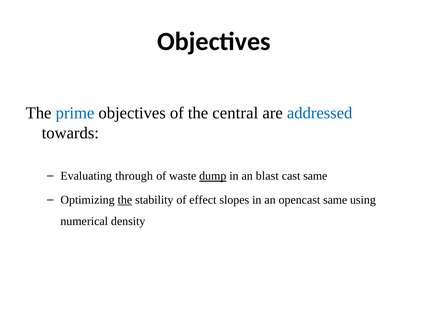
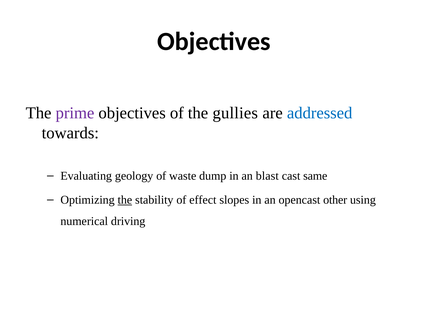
prime colour: blue -> purple
central: central -> gullies
through: through -> geology
dump underline: present -> none
opencast same: same -> other
density: density -> driving
